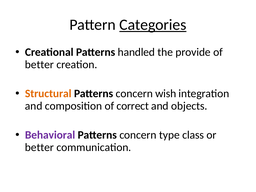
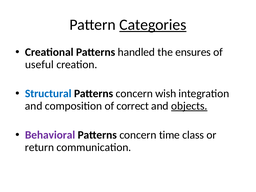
provide: provide -> ensures
better at (39, 64): better -> useful
Structural colour: orange -> blue
objects underline: none -> present
type: type -> time
better at (39, 147): better -> return
